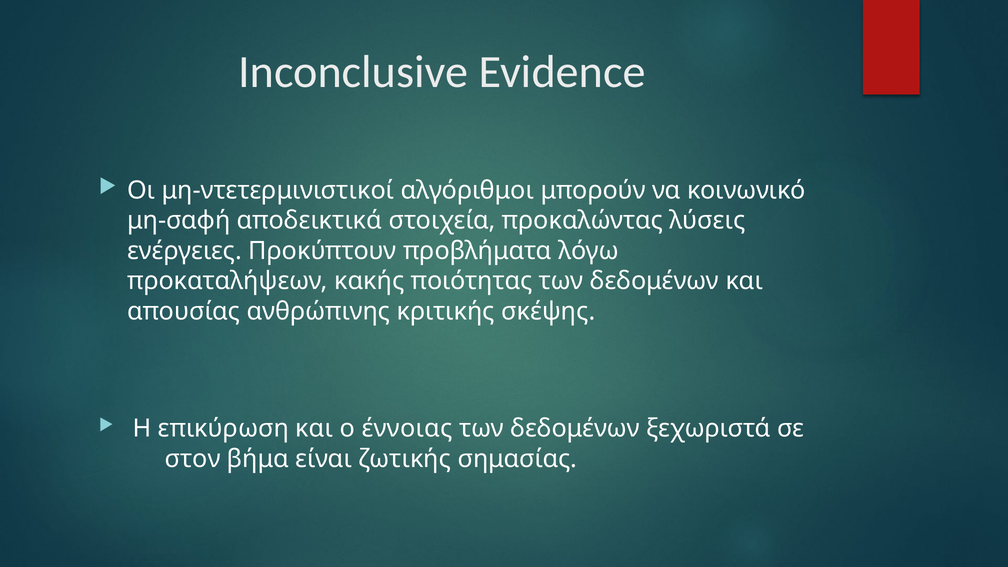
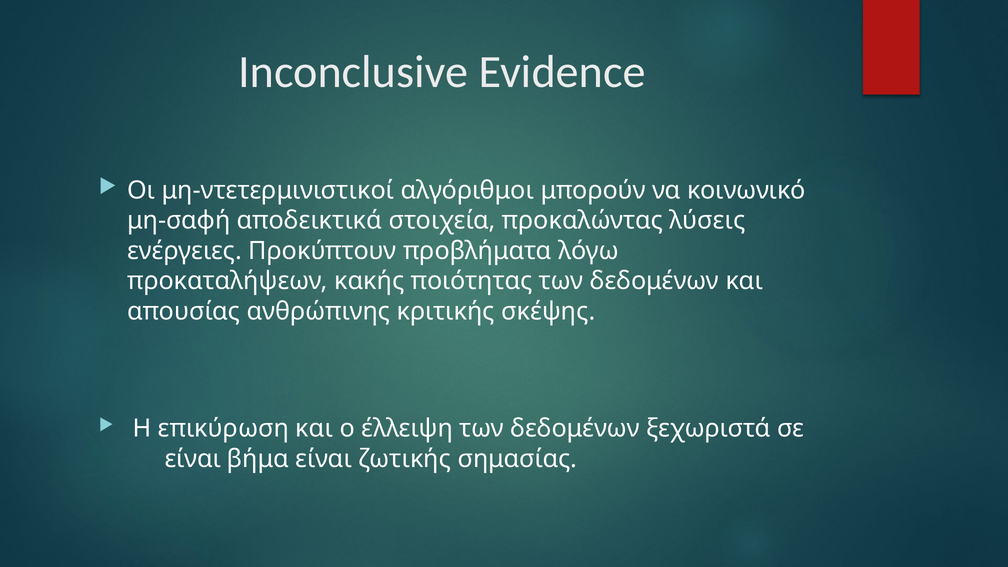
έννοιας: έννοιας -> έλλειψη
στον at (193, 459): στον -> είναι
